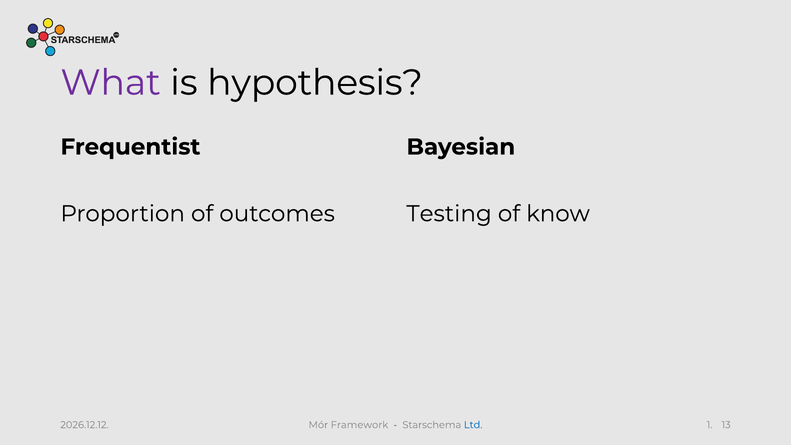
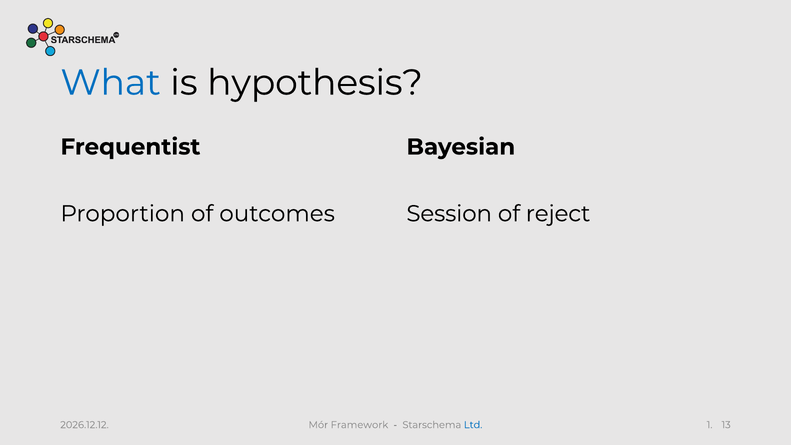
What colour: purple -> blue
Testing: Testing -> Session
know: know -> reject
